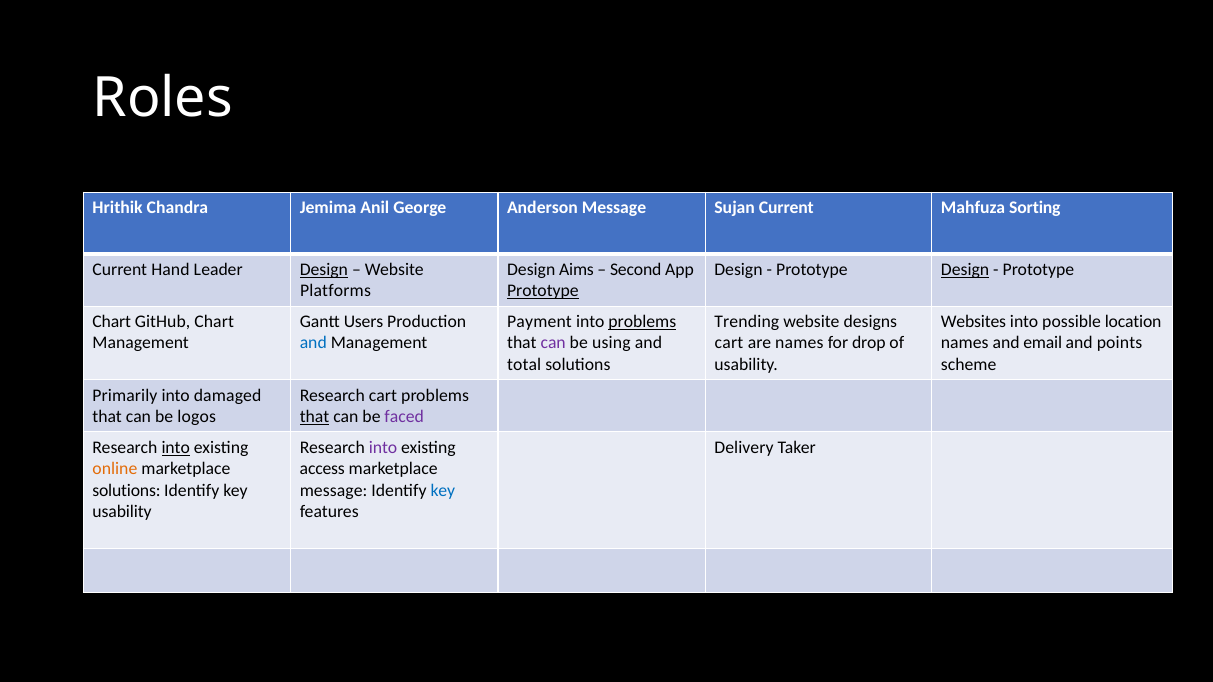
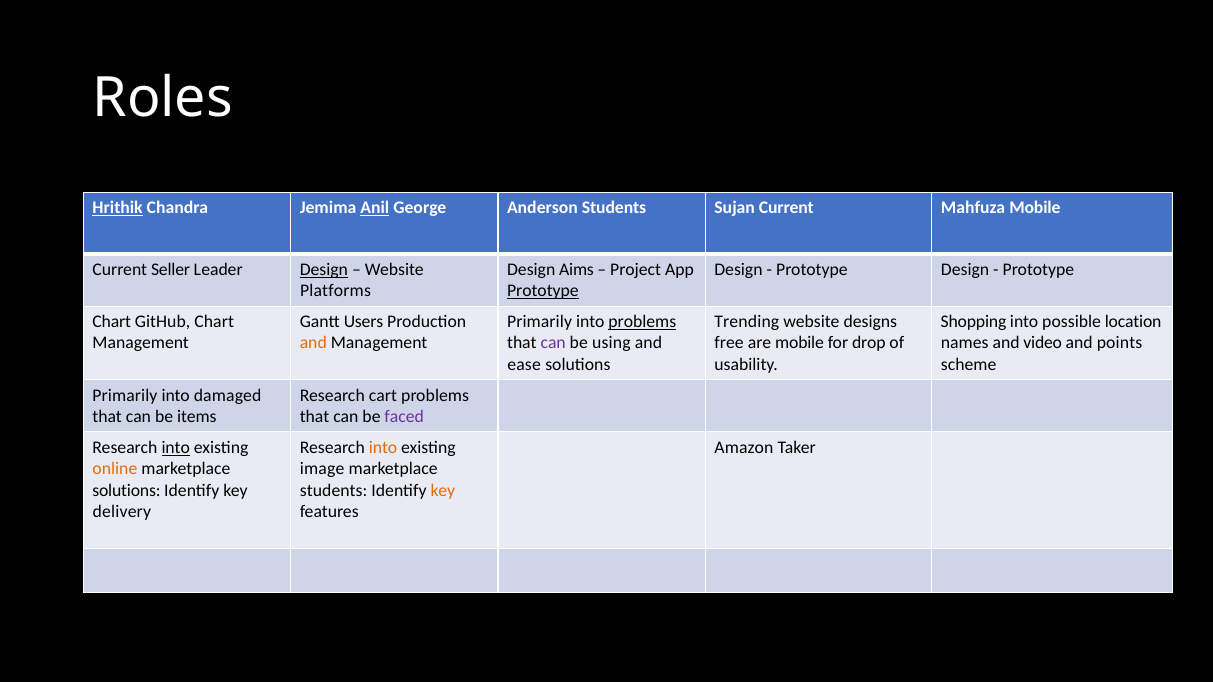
Hrithik underline: none -> present
Anil underline: none -> present
Anderson Message: Message -> Students
Mahfuza Sorting: Sorting -> Mobile
Hand: Hand -> Seller
Second: Second -> Project
Design at (965, 270) underline: present -> none
Payment at (540, 322): Payment -> Primarily
Websites: Websites -> Shopping
and at (313, 343) colour: blue -> orange
cart at (729, 343): cart -> free
are names: names -> mobile
email: email -> video
total: total -> ease
logos: logos -> items
that at (315, 417) underline: present -> none
into at (383, 448) colour: purple -> orange
Delivery: Delivery -> Amazon
access: access -> image
message at (334, 491): message -> students
key at (443, 491) colour: blue -> orange
usability at (122, 512): usability -> delivery
